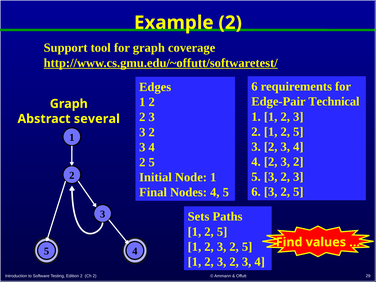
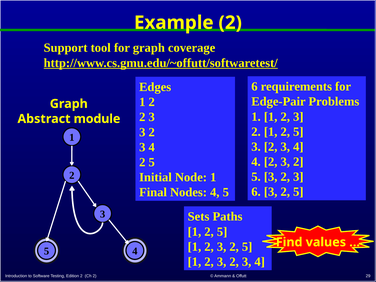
Technical: Technical -> Problems
several: several -> module
